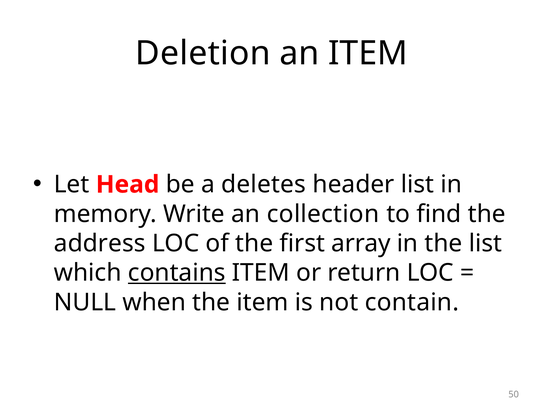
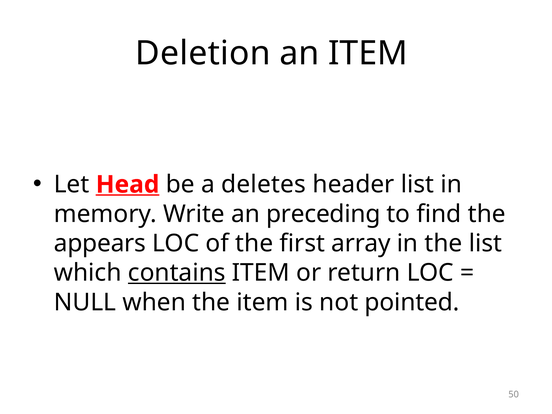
Head underline: none -> present
collection: collection -> preceding
address: address -> appears
contain: contain -> pointed
